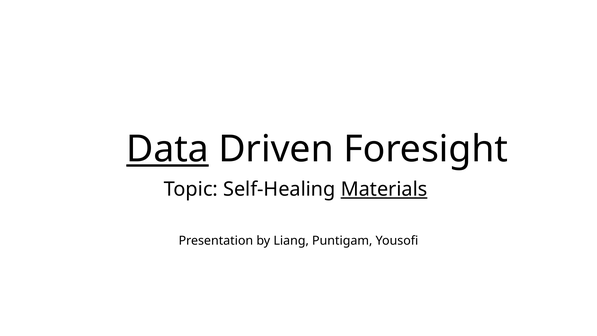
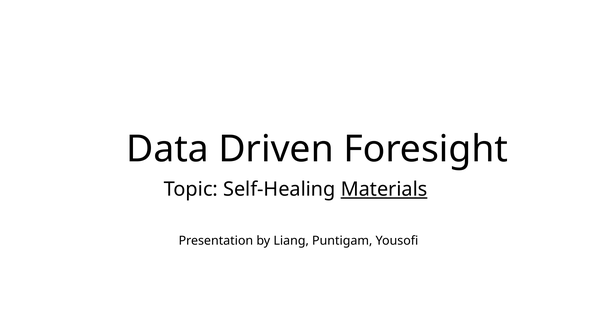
Data underline: present -> none
